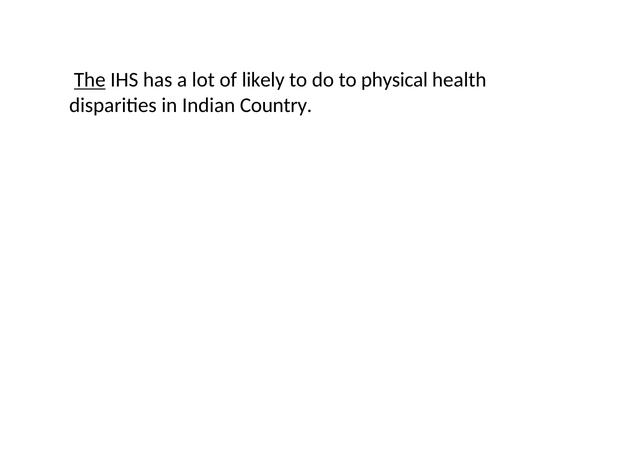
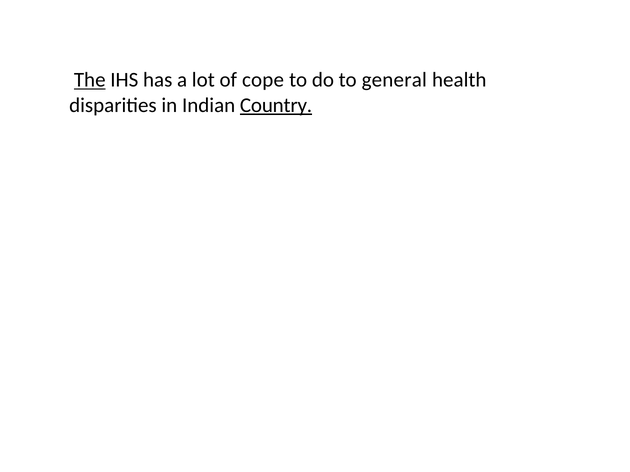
likely: likely -> cope
physical: physical -> general
Country underline: none -> present
